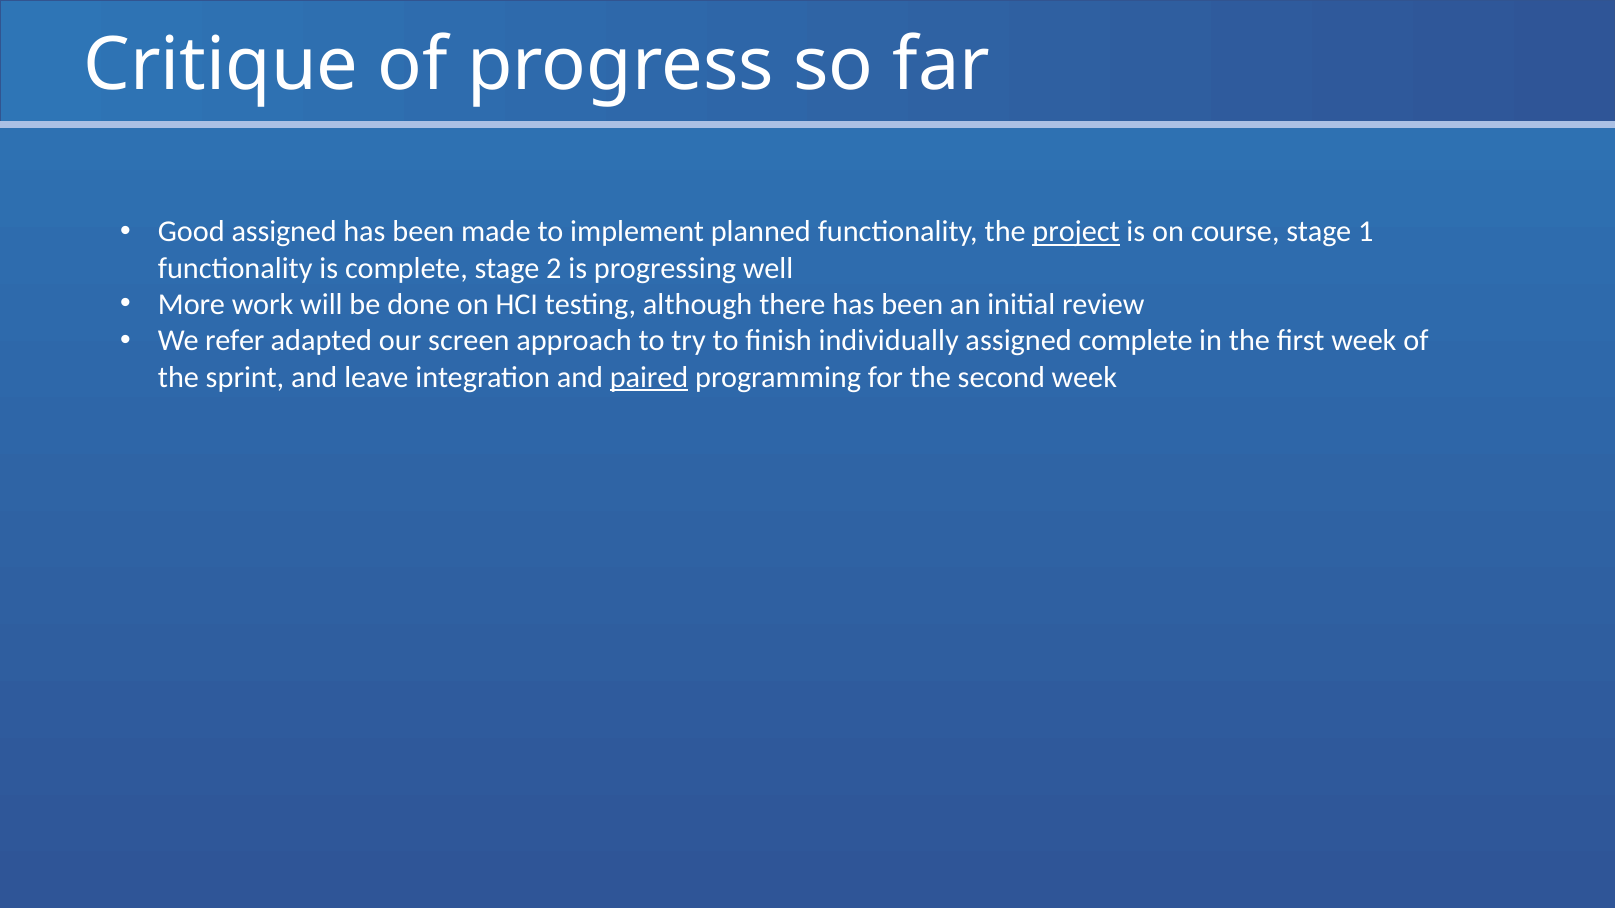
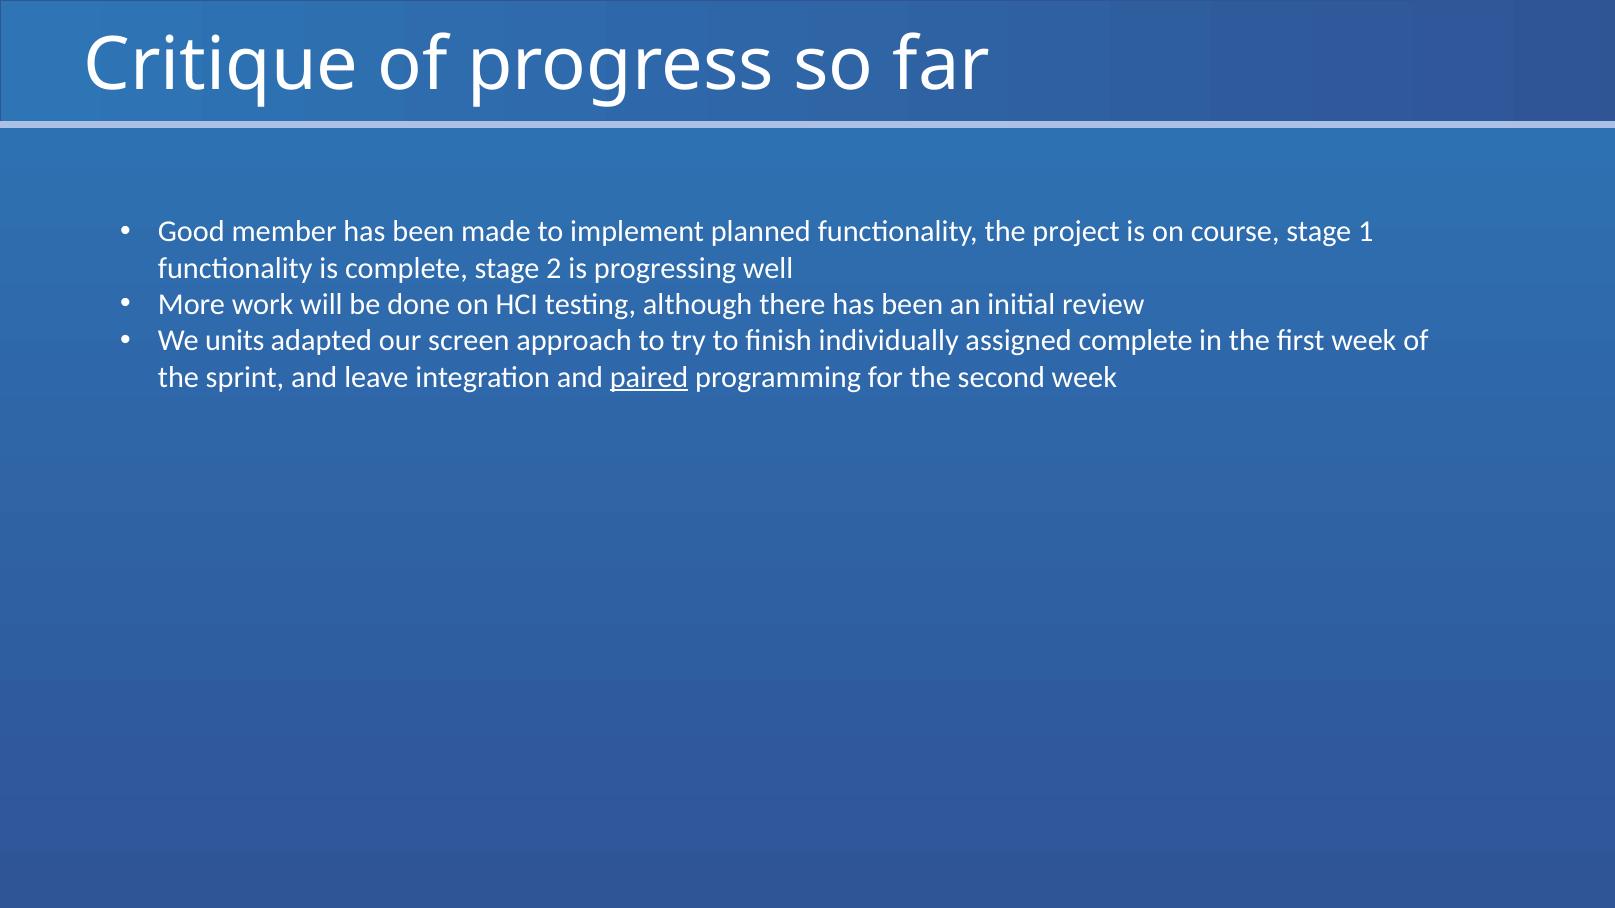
Good assigned: assigned -> member
project underline: present -> none
refer: refer -> units
